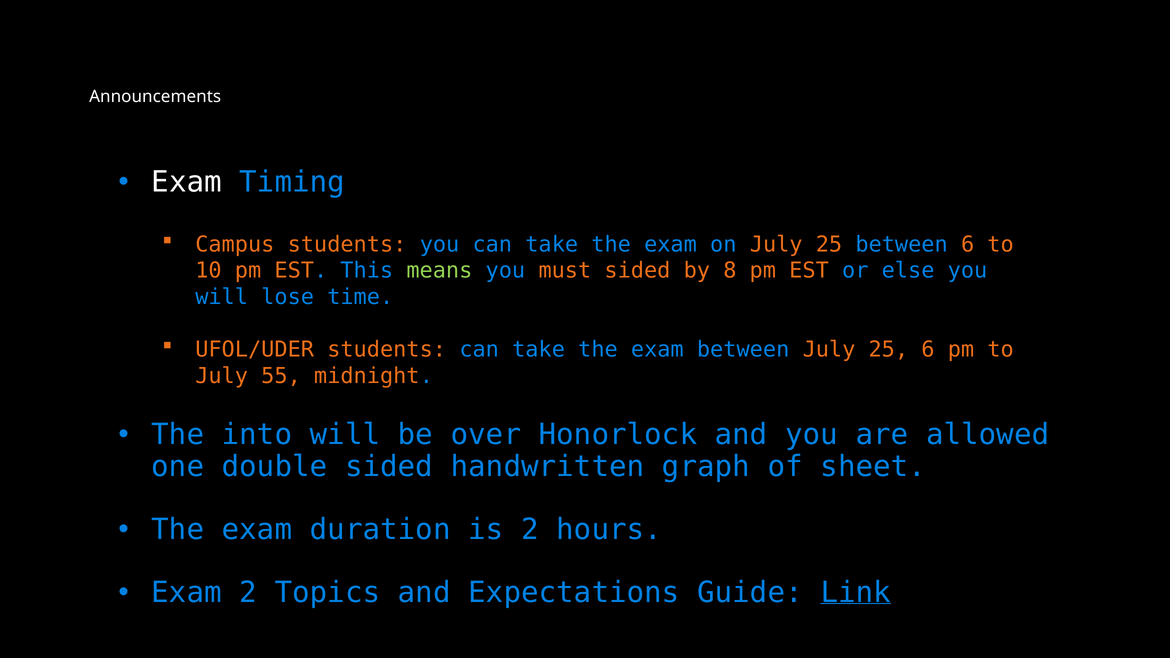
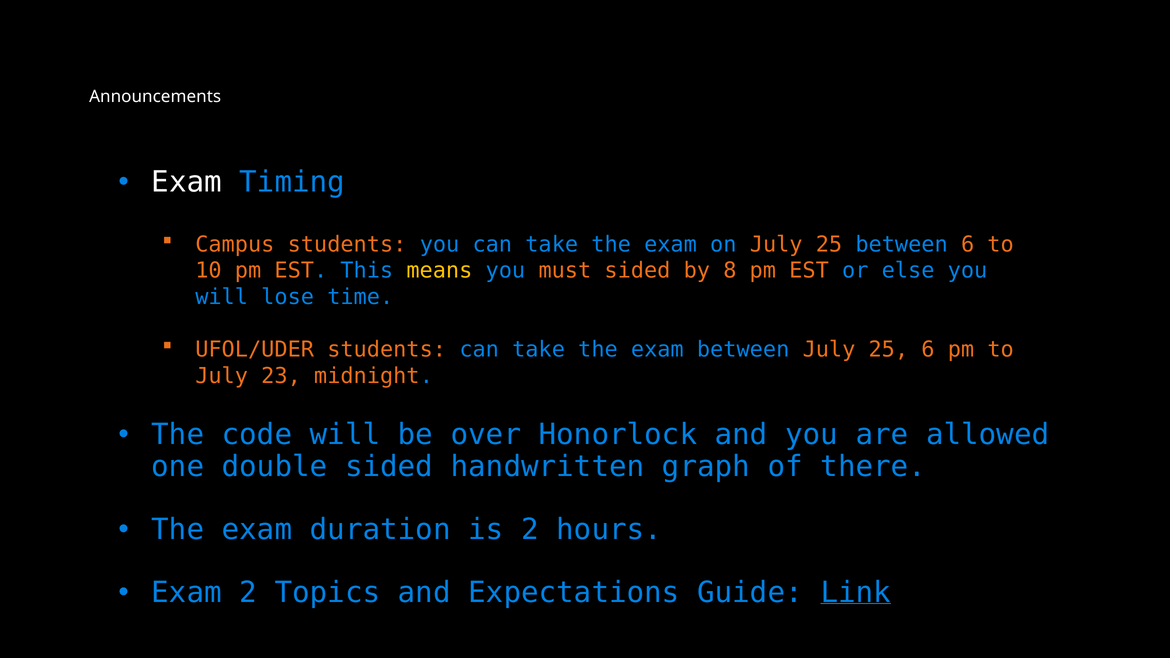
means colour: light green -> yellow
55: 55 -> 23
into: into -> code
sheet: sheet -> there
